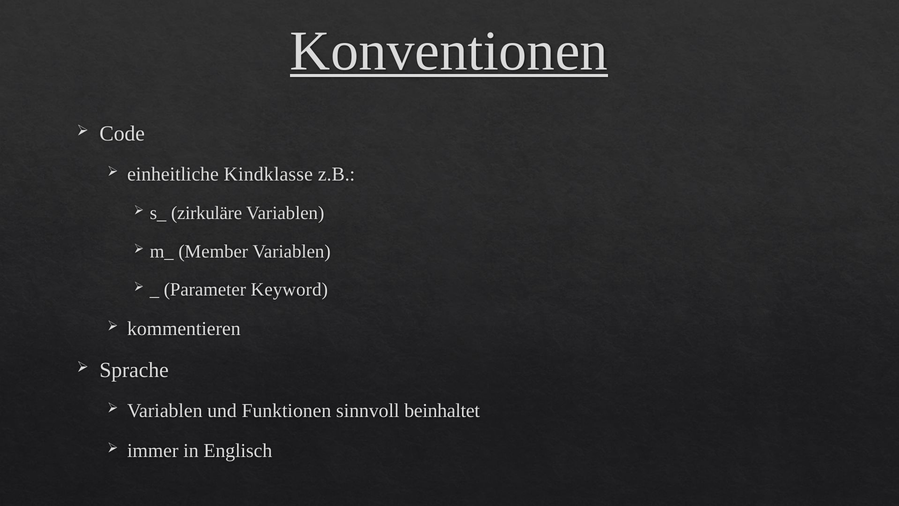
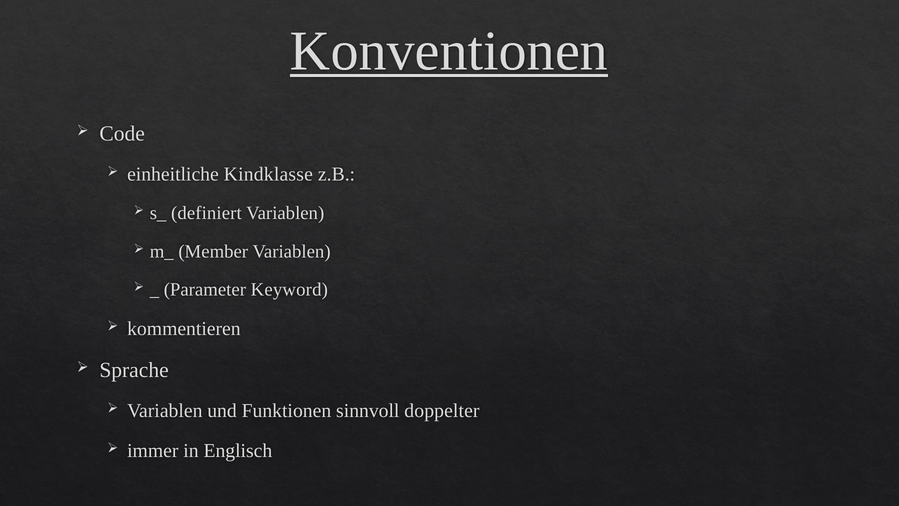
zirkuläre: zirkuläre -> definiert
beinhaltet: beinhaltet -> doppelter
